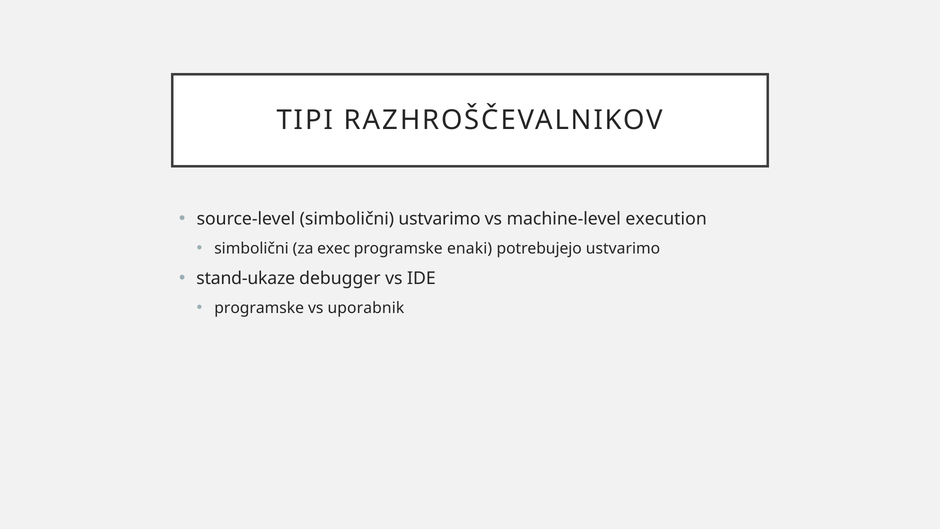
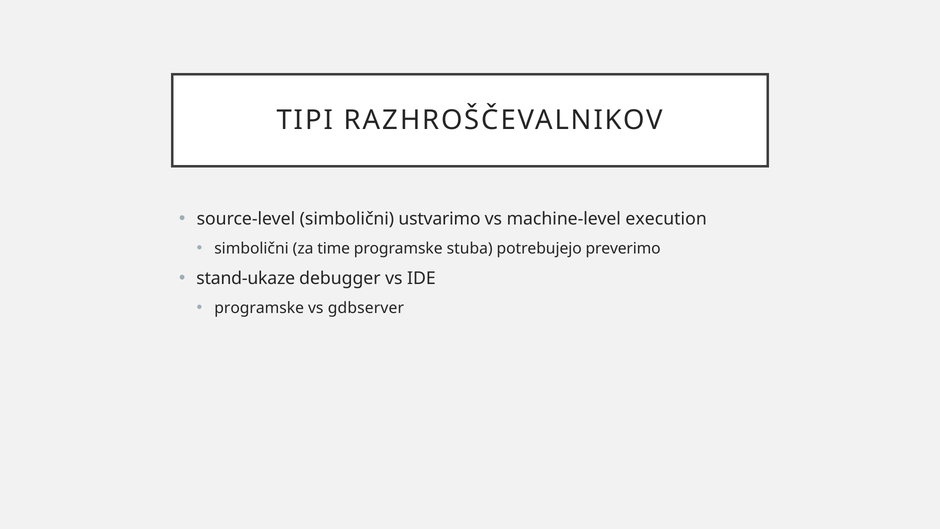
exec: exec -> time
enaki: enaki -> stuba
potrebujejo ustvarimo: ustvarimo -> preverimo
uporabnik: uporabnik -> gdbserver
